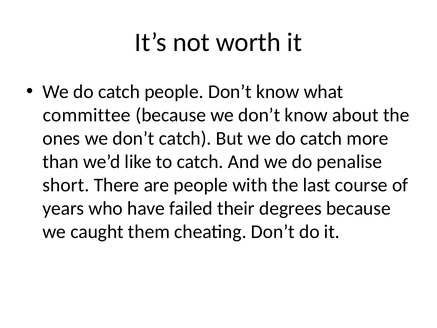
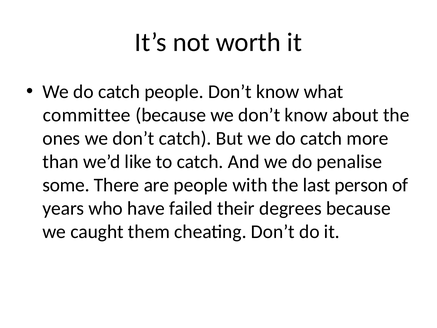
short: short -> some
course: course -> person
